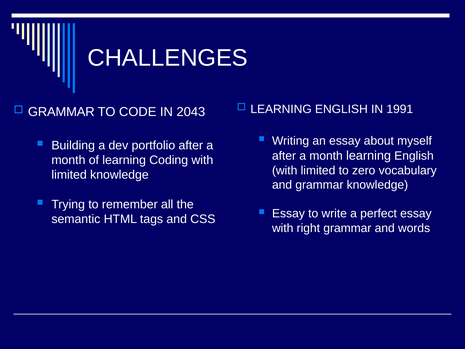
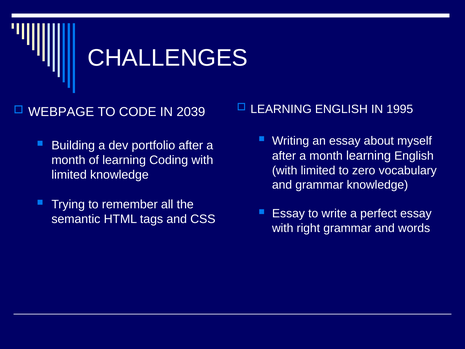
1991: 1991 -> 1995
GRAMMAR at (61, 112): GRAMMAR -> WEBPAGE
2043: 2043 -> 2039
